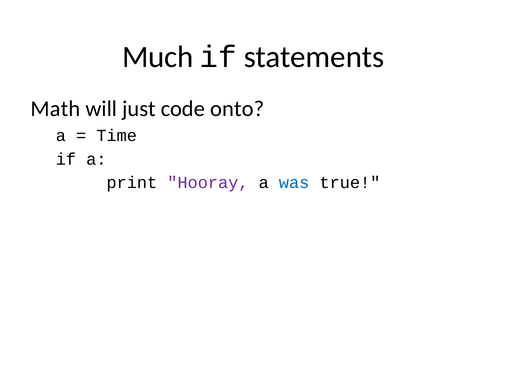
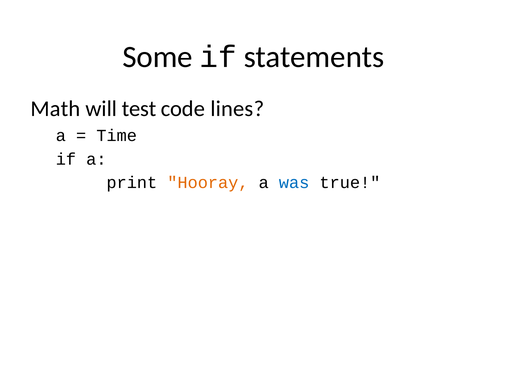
Much: Much -> Some
just: just -> test
onto: onto -> lines
Hooray colour: purple -> orange
